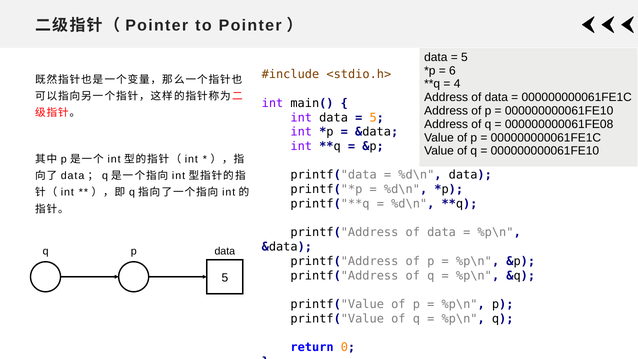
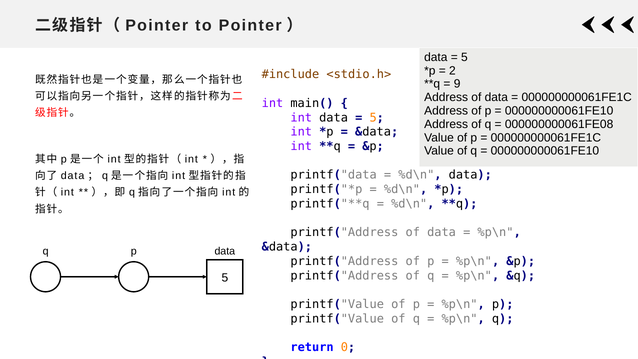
6: 6 -> 2
4: 4 -> 9
